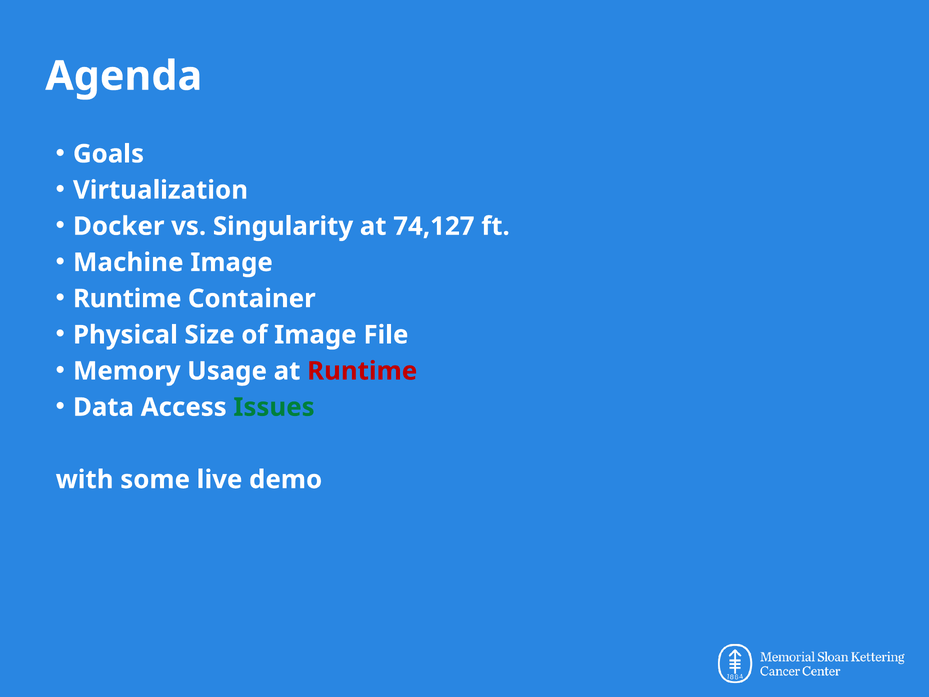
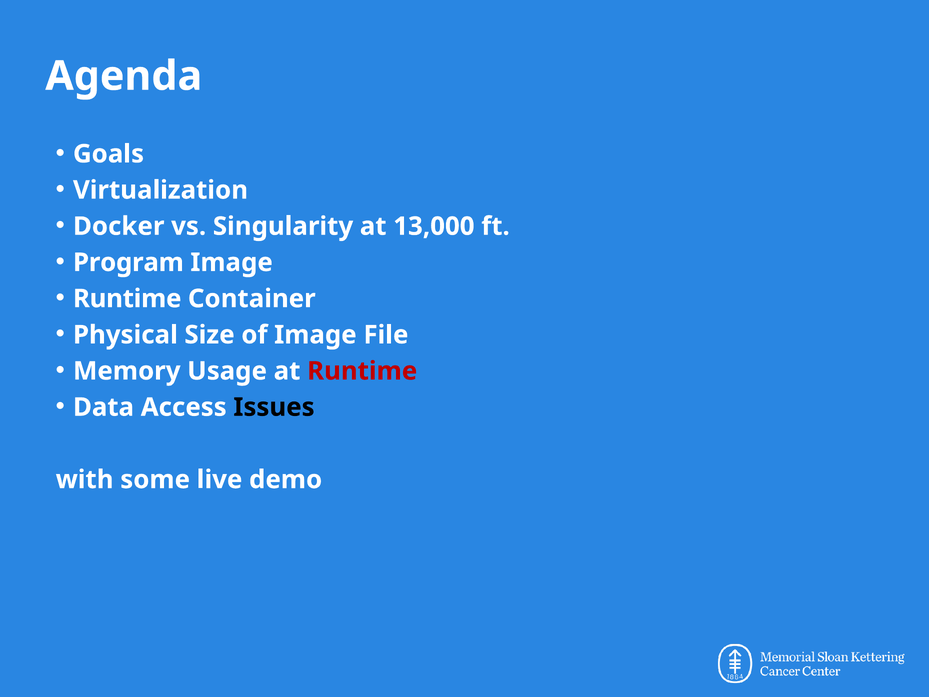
74,127: 74,127 -> 13,000
Machine: Machine -> Program
Issues colour: green -> black
